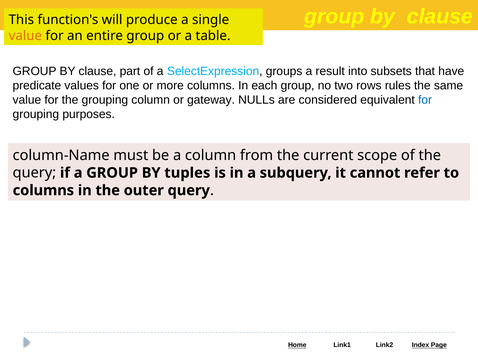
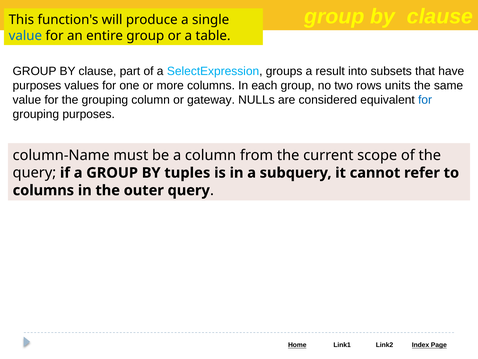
value at (25, 36) colour: orange -> blue
predicate at (37, 85): predicate -> purposes
rules: rules -> units
